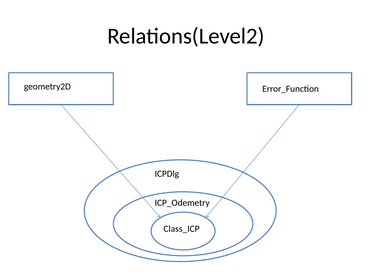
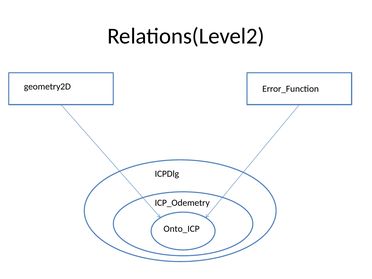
Class_ICP: Class_ICP -> Onto_ICP
